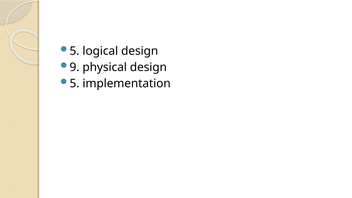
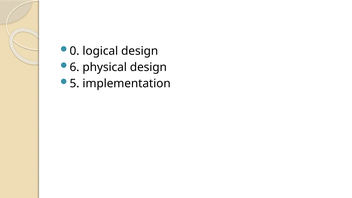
5 at (75, 51): 5 -> 0
9: 9 -> 6
